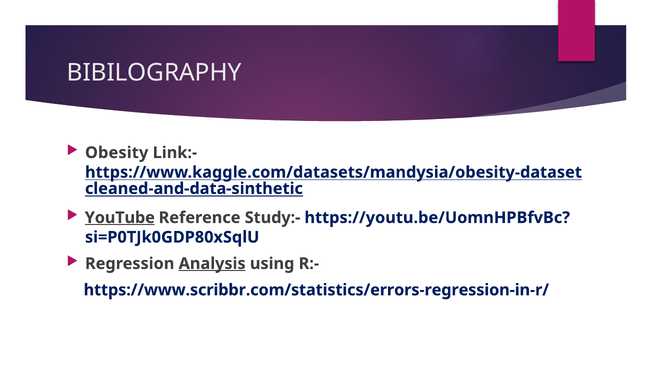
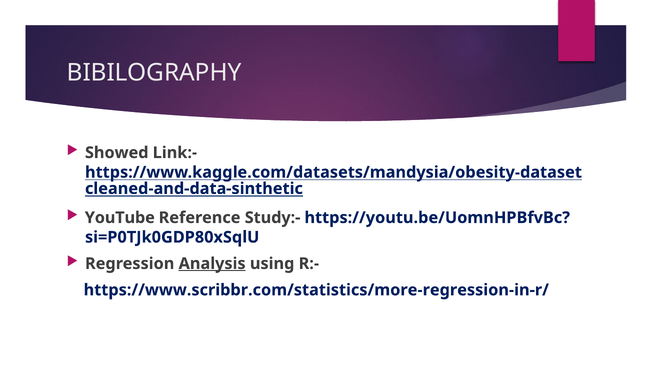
Obesity: Obesity -> Showed
YouTube underline: present -> none
https://www.scribbr.com/statistics/errors-regression-in-r/: https://www.scribbr.com/statistics/errors-regression-in-r/ -> https://www.scribbr.com/statistics/more-regression-in-r/
